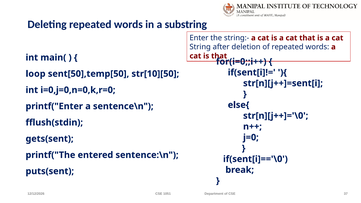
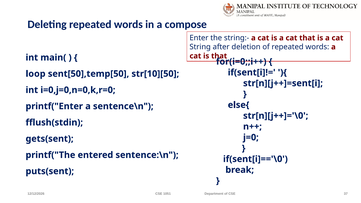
substring: substring -> compose
